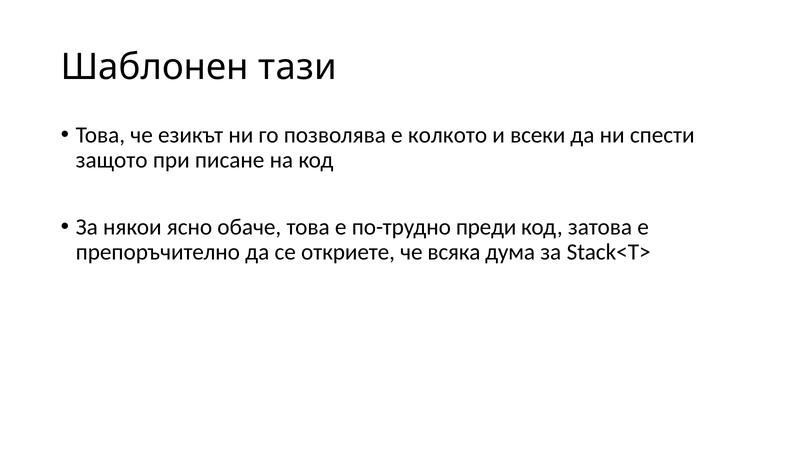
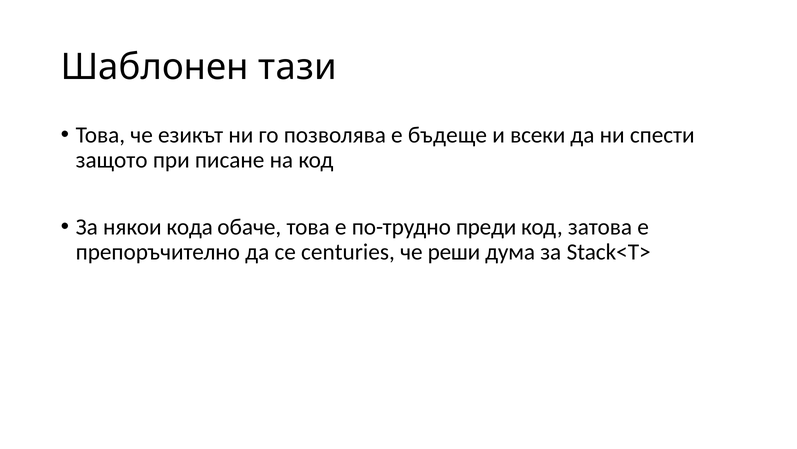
колкото: колкото -> бъдеще
ясно: ясно -> кода
откриете: откриете -> centuries
всяка: всяка -> реши
